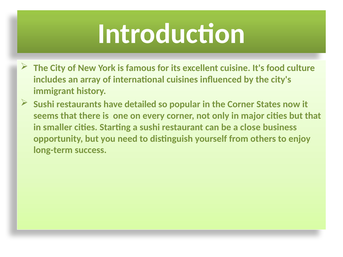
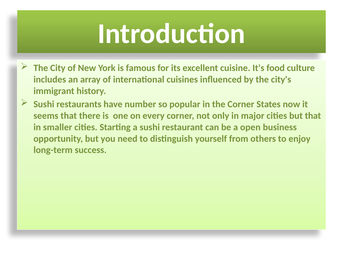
detailed: detailed -> number
close: close -> open
